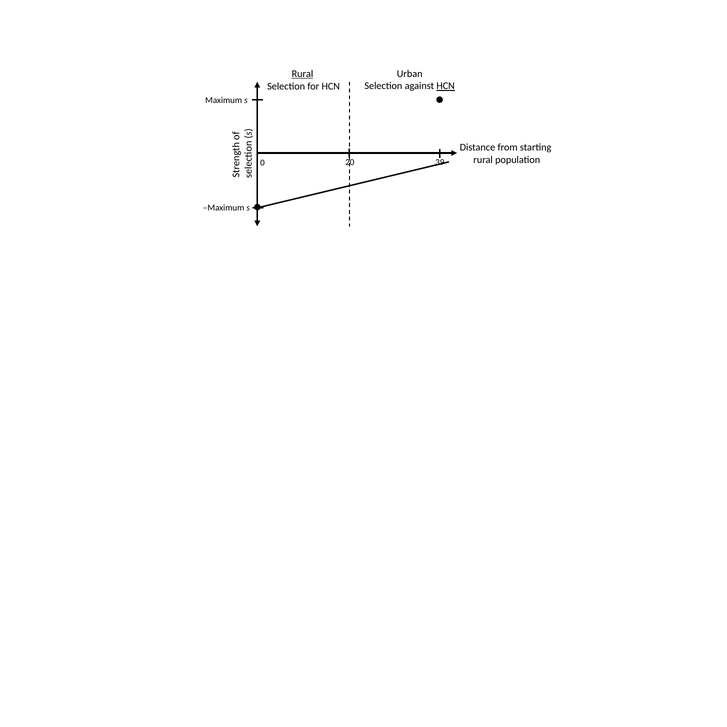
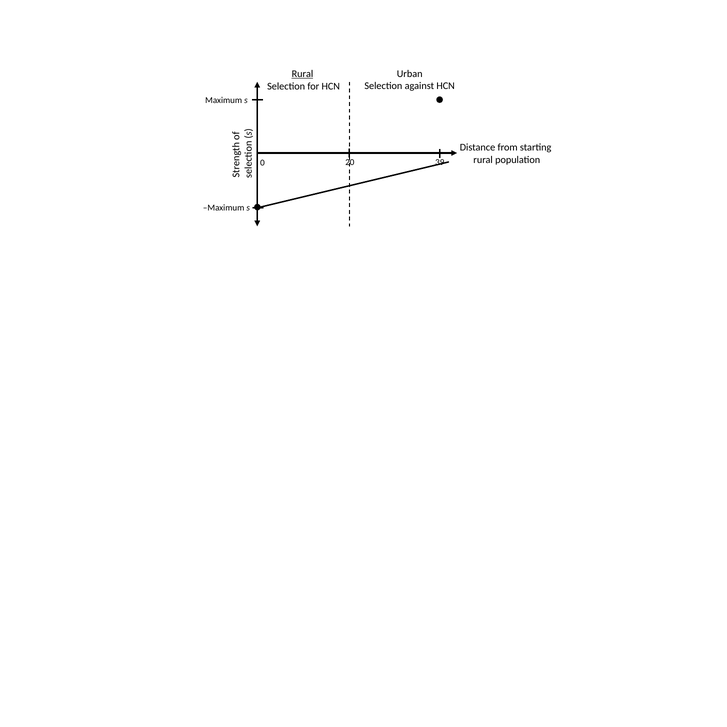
HCN at (446, 86) underline: present -> none
